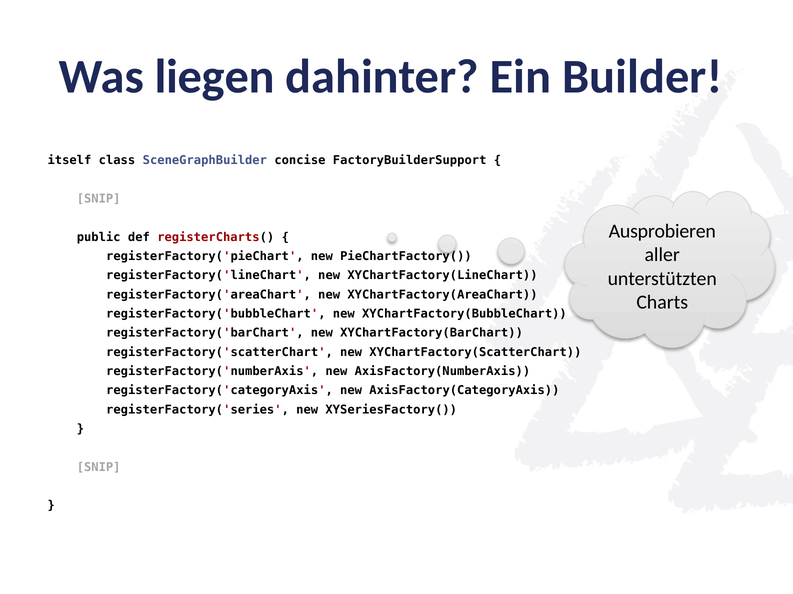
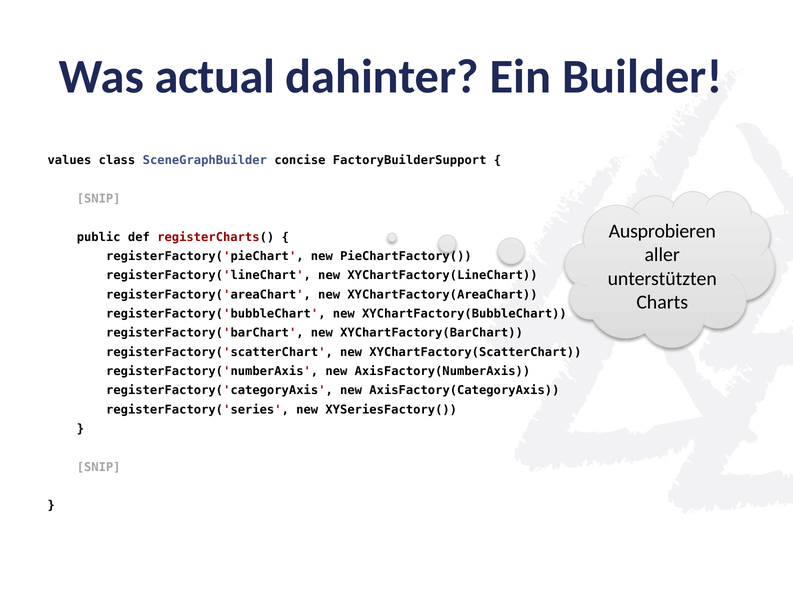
liegen: liegen -> actual
itself: itself -> values
